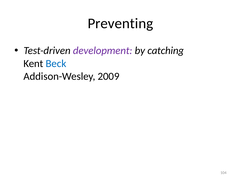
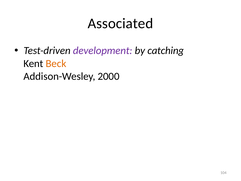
Preventing: Preventing -> Associated
Beck colour: blue -> orange
2009: 2009 -> 2000
